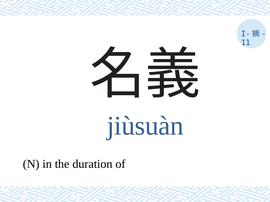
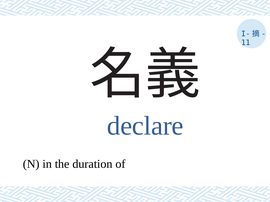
jiùsuàn: jiùsuàn -> declare
